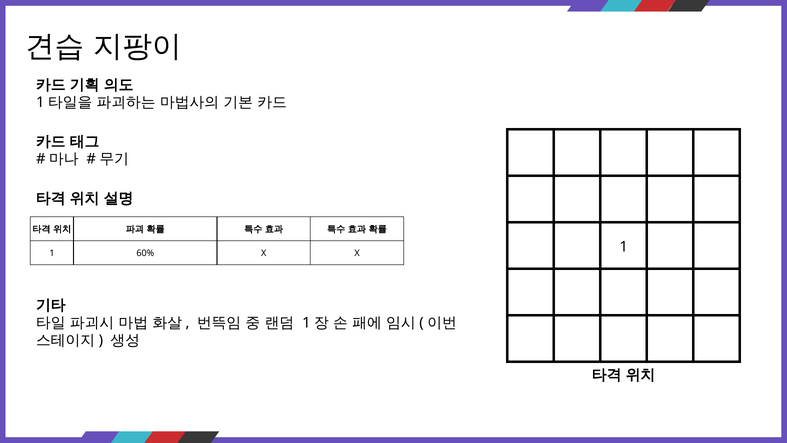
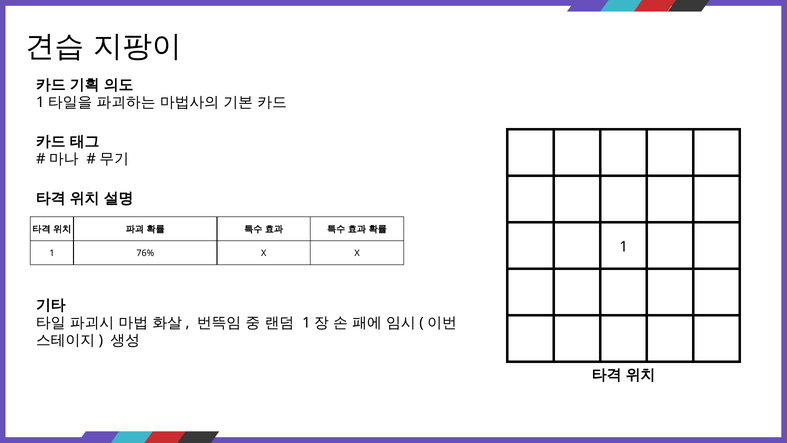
60%: 60% -> 76%
